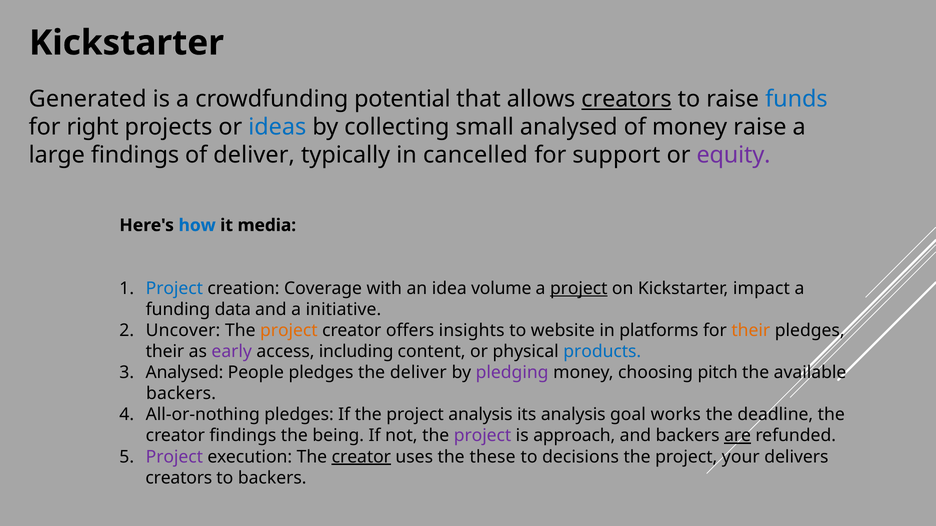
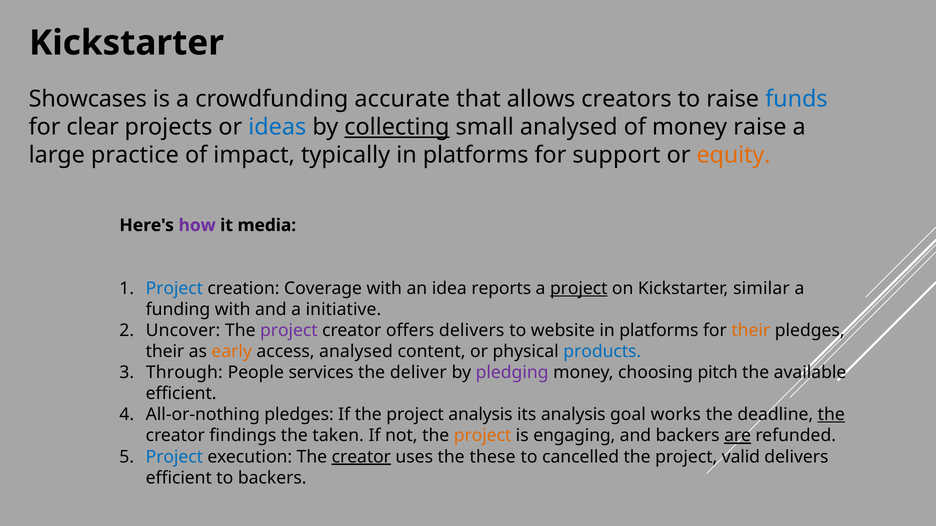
Generated: Generated -> Showcases
potential: potential -> accurate
creators at (627, 99) underline: present -> none
right: right -> clear
collecting underline: none -> present
large findings: findings -> practice
of deliver: deliver -> impact
typically in cancelled: cancelled -> platforms
equity colour: purple -> orange
how colour: blue -> purple
volume: volume -> reports
impact: impact -> similar
funding data: data -> with
project at (289, 331) colour: orange -> purple
offers insights: insights -> delivers
early colour: purple -> orange
access including: including -> analysed
Analysed at (184, 373): Analysed -> Through
People pledges: pledges -> services
backers at (181, 394): backers -> efficient
the at (831, 415) underline: none -> present
being: being -> taken
project at (483, 436) colour: purple -> orange
approach: approach -> engaging
Project at (174, 457) colour: purple -> blue
decisions: decisions -> cancelled
your: your -> valid
creators at (179, 478): creators -> efficient
